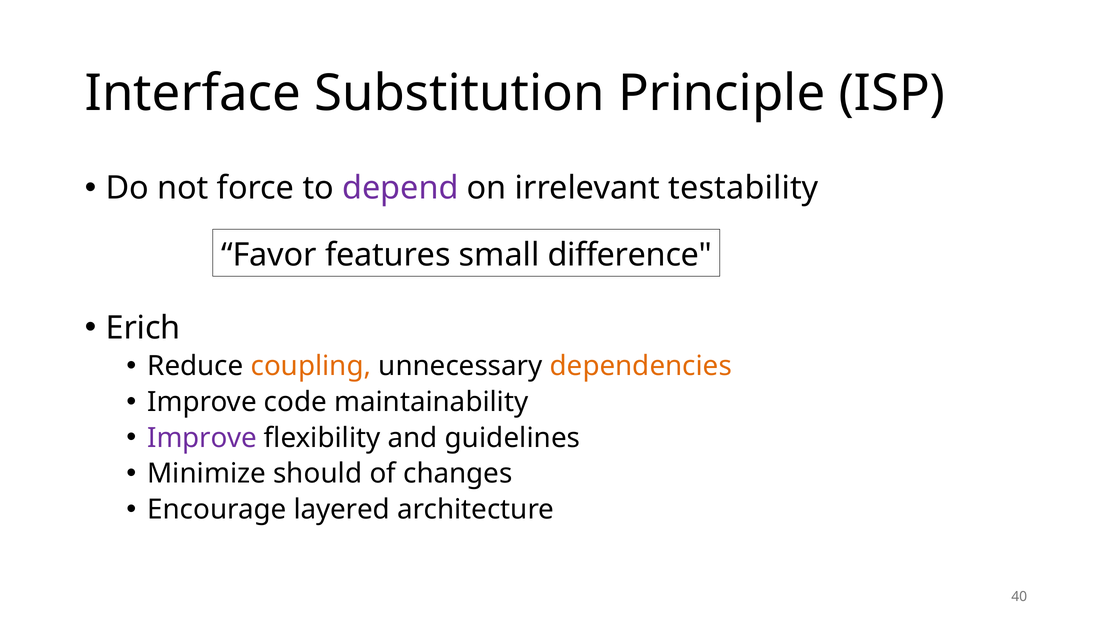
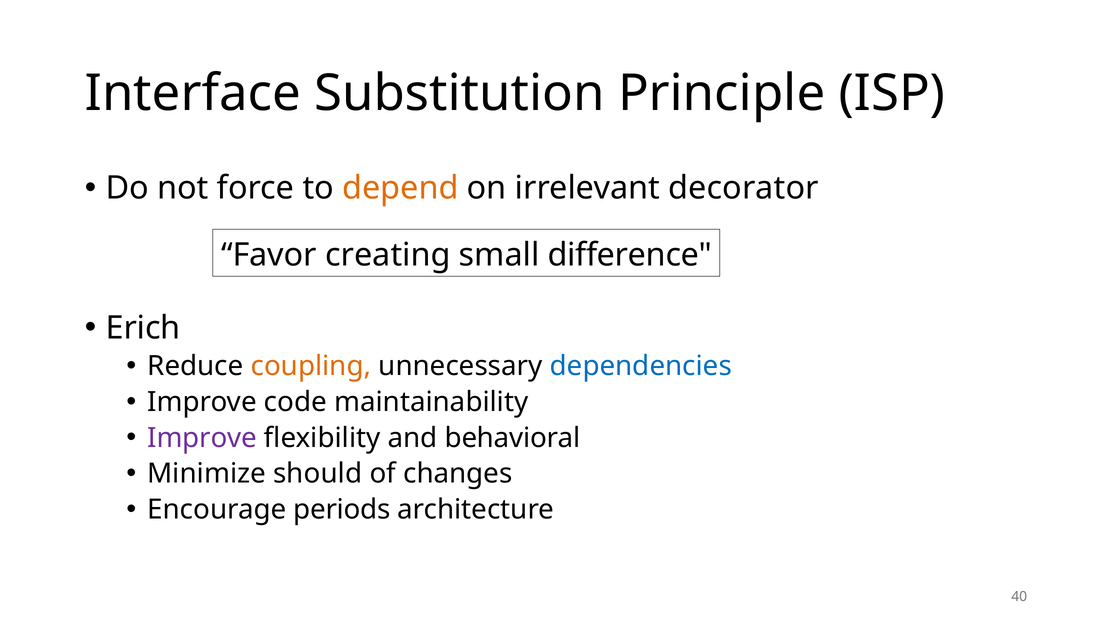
depend colour: purple -> orange
testability: testability -> decorator
features: features -> creating
dependencies colour: orange -> blue
guidelines: guidelines -> behavioral
layered: layered -> periods
